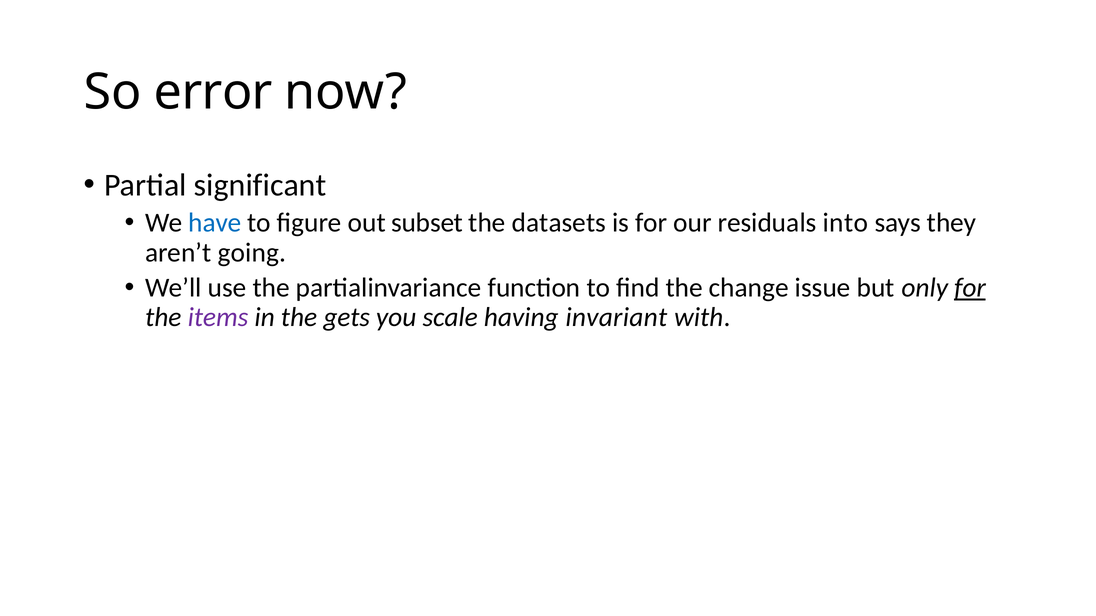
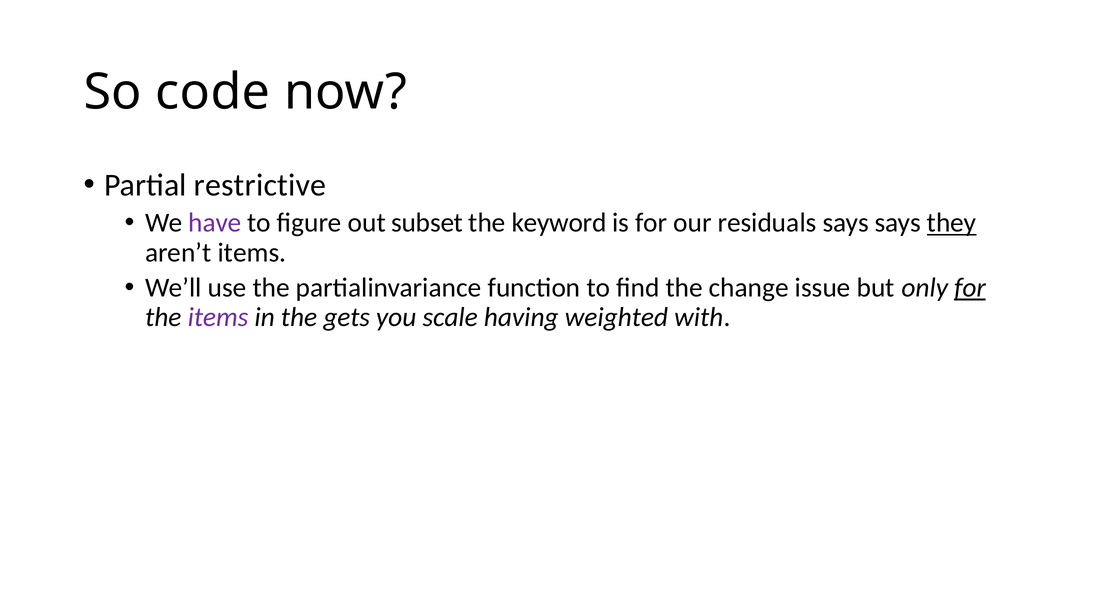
error: error -> code
significant: significant -> restrictive
have colour: blue -> purple
datasets: datasets -> keyword
residuals into: into -> says
they underline: none -> present
aren’t going: going -> items
invariant: invariant -> weighted
